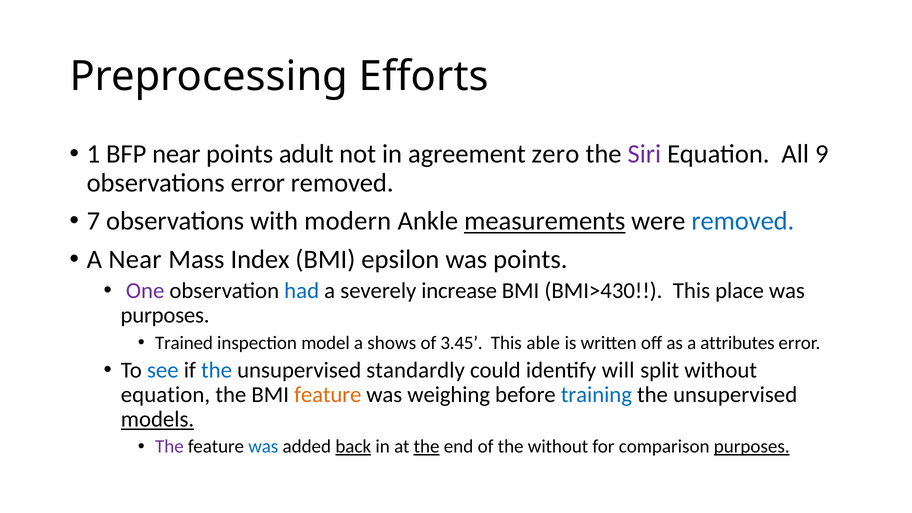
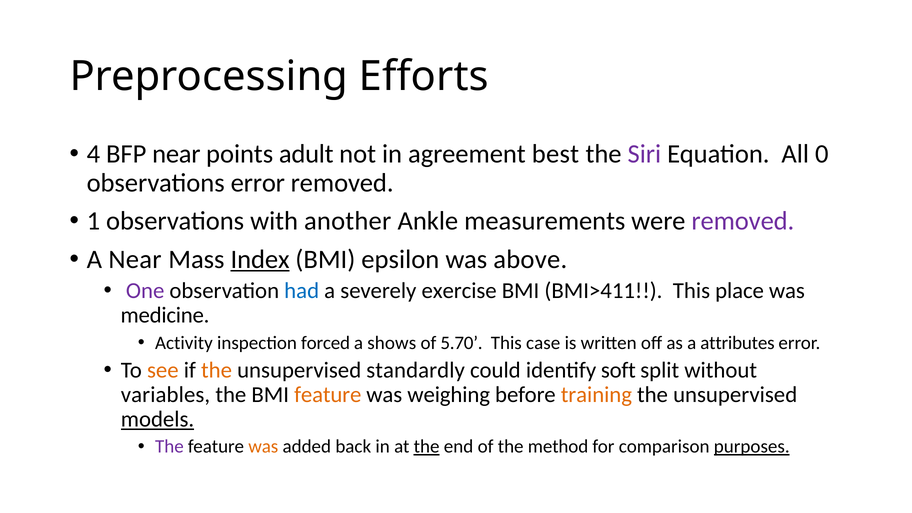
1: 1 -> 4
zero: zero -> best
9: 9 -> 0
7: 7 -> 1
modern: modern -> another
measurements underline: present -> none
removed at (743, 221) colour: blue -> purple
Index underline: none -> present
was points: points -> above
increase: increase -> exercise
BMI>430: BMI>430 -> BMI>411
purposes at (165, 315): purposes -> medicine
Trained: Trained -> Activity
model: model -> forced
3.45: 3.45 -> 5.70
able: able -> case
see colour: blue -> orange
the at (217, 370) colour: blue -> orange
will: will -> soft
equation at (165, 395): equation -> variables
training colour: blue -> orange
was at (263, 447) colour: blue -> orange
back underline: present -> none
the without: without -> method
